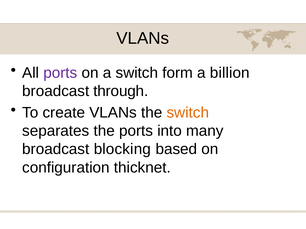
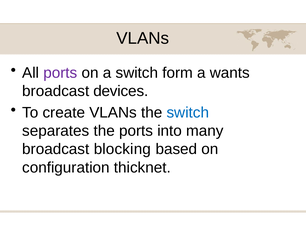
billion: billion -> wants
through: through -> devices
switch at (188, 113) colour: orange -> blue
